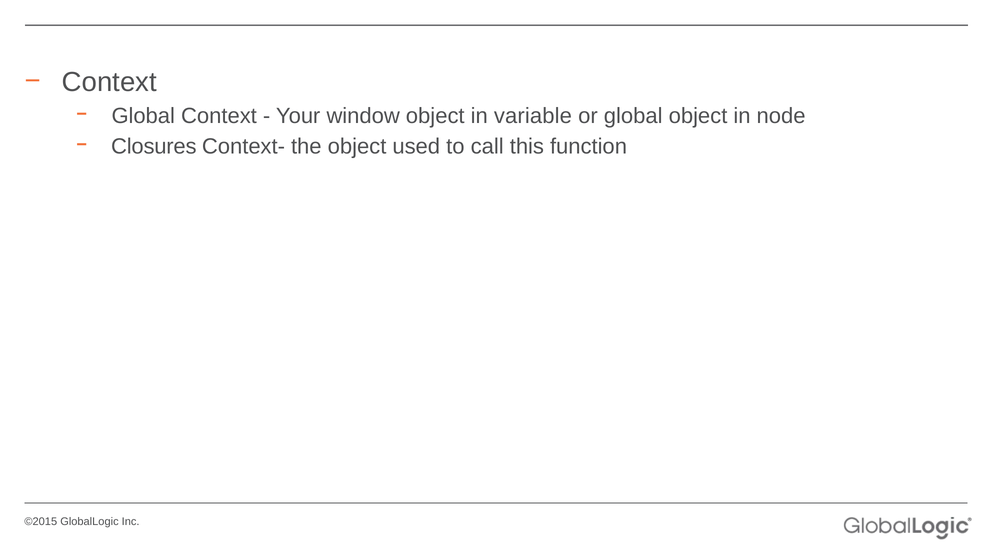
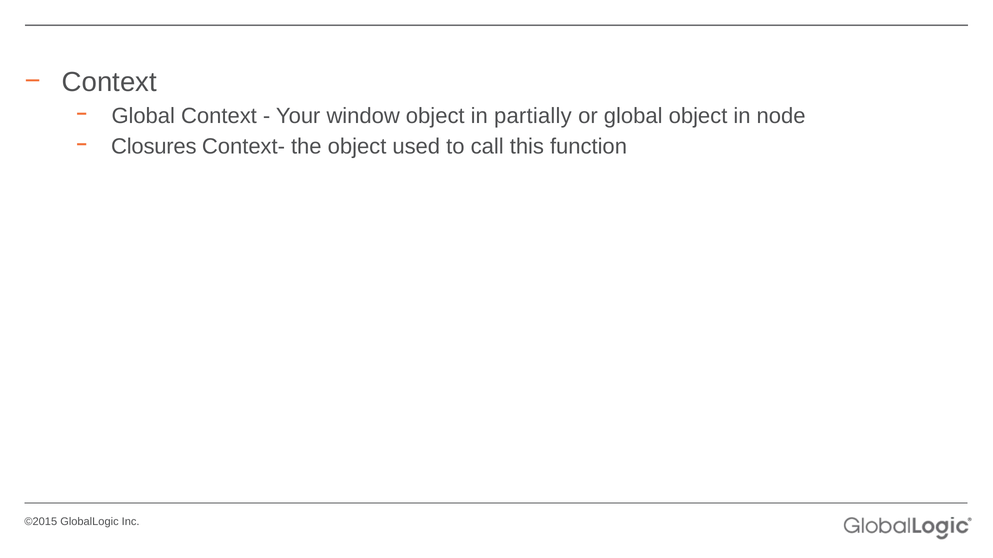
variable: variable -> partially
